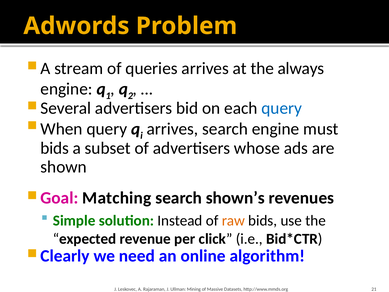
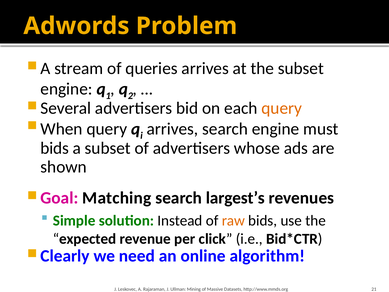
the always: always -> subset
query at (282, 108) colour: blue -> orange
shown’s: shown’s -> largest’s
